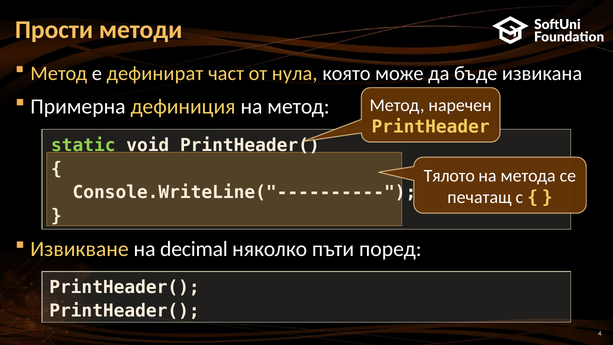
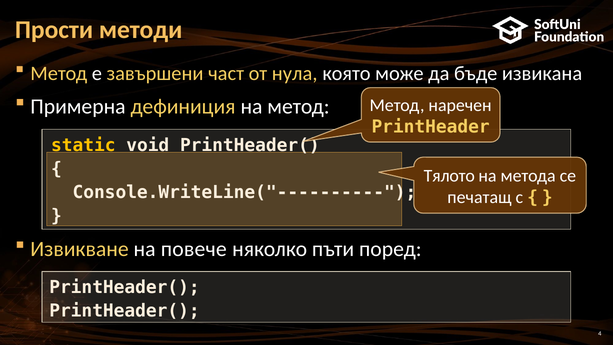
дефинират: дефинират -> завършени
static colour: light green -> yellow
decimal: decimal -> повече
